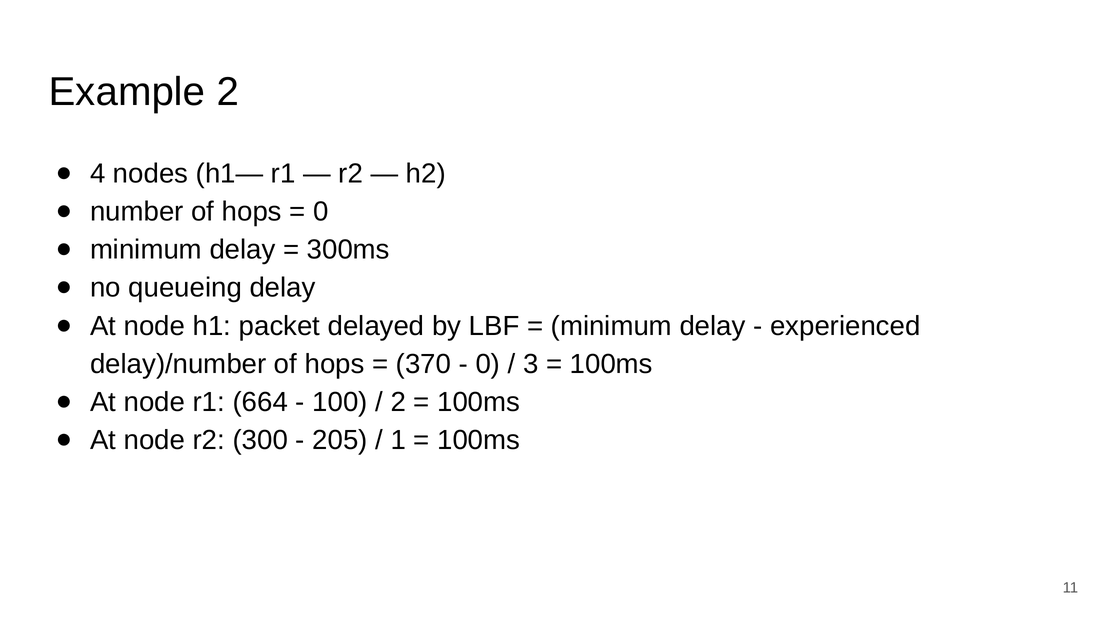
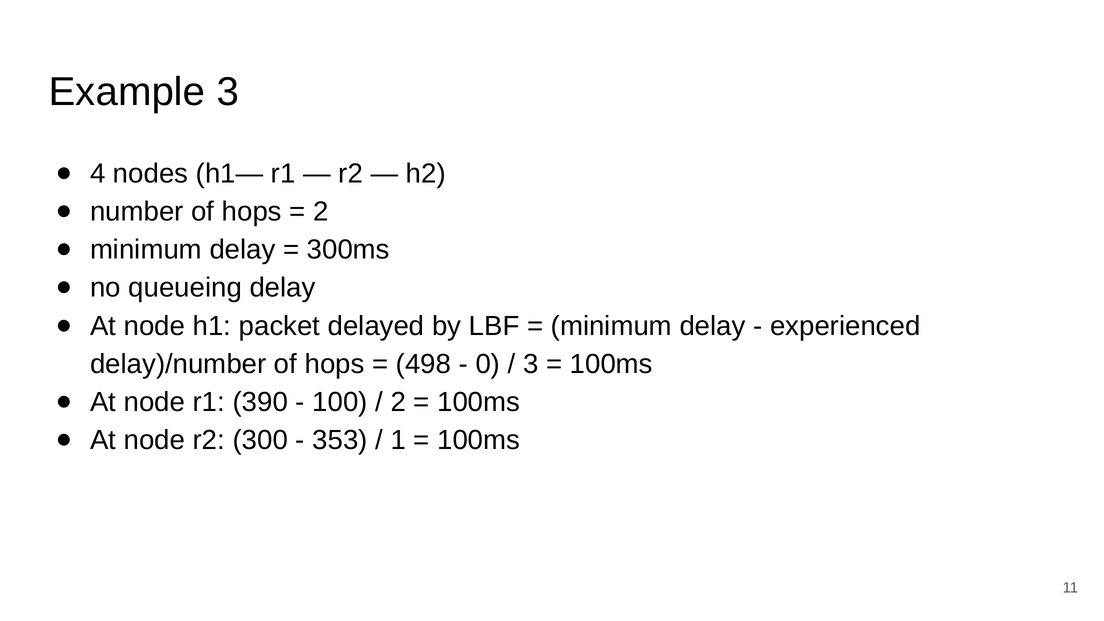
Example 2: 2 -> 3
0 at (321, 212): 0 -> 2
370: 370 -> 498
664: 664 -> 390
205: 205 -> 353
